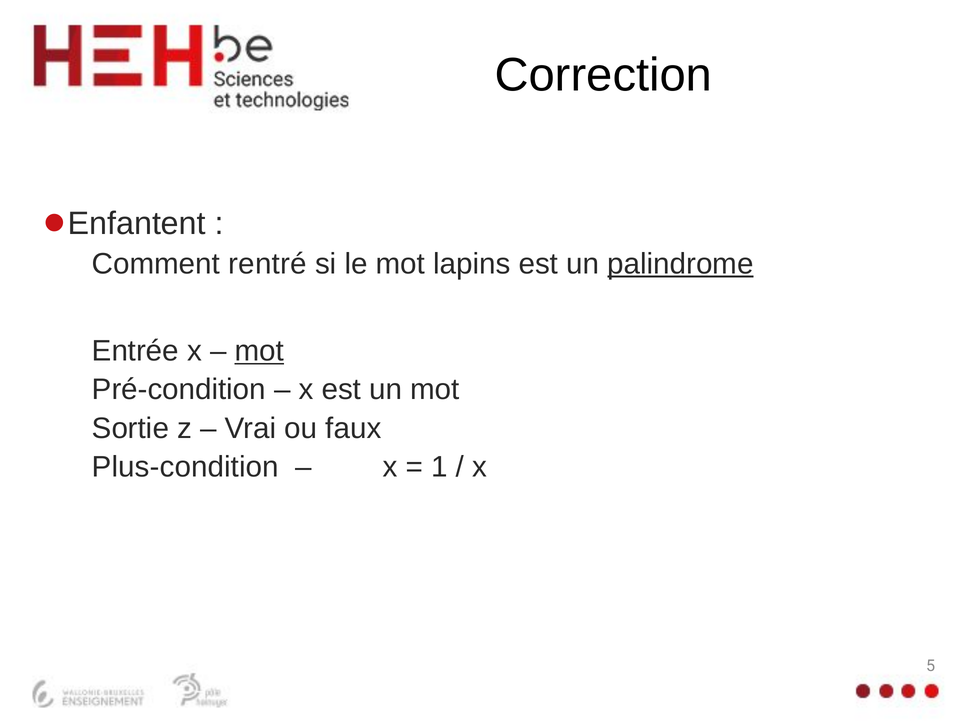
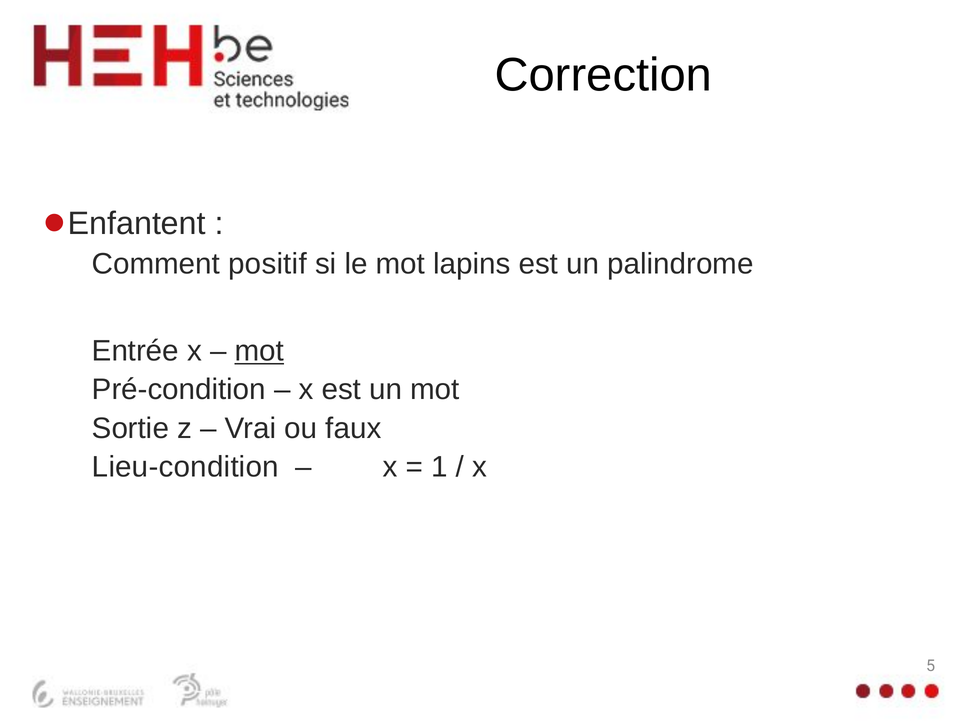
rentré: rentré -> positif
palindrome underline: present -> none
Plus-condition: Plus-condition -> Lieu-condition
